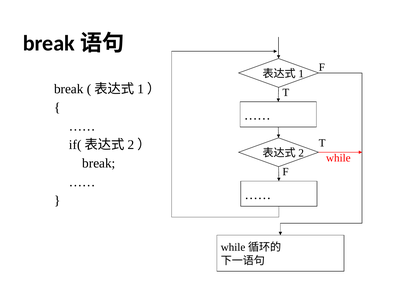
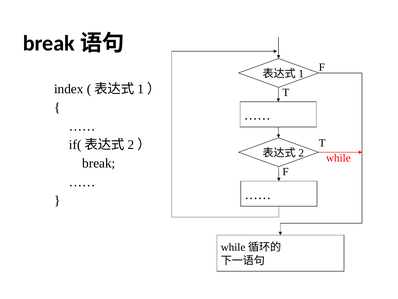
break at (69, 89): break -> index
